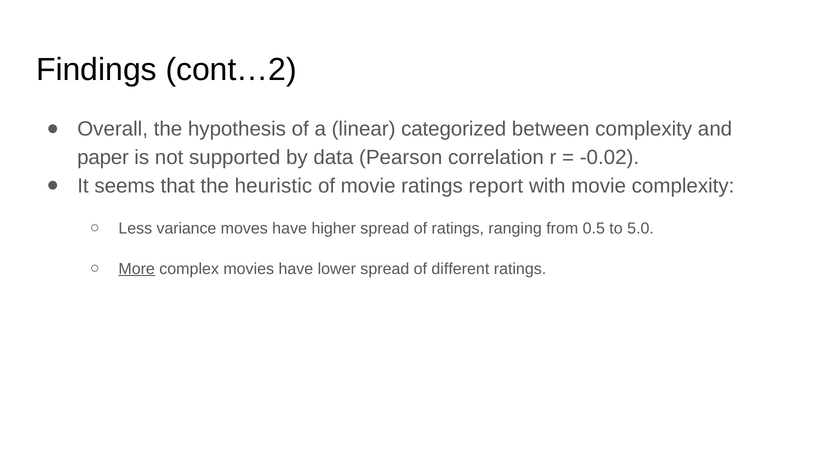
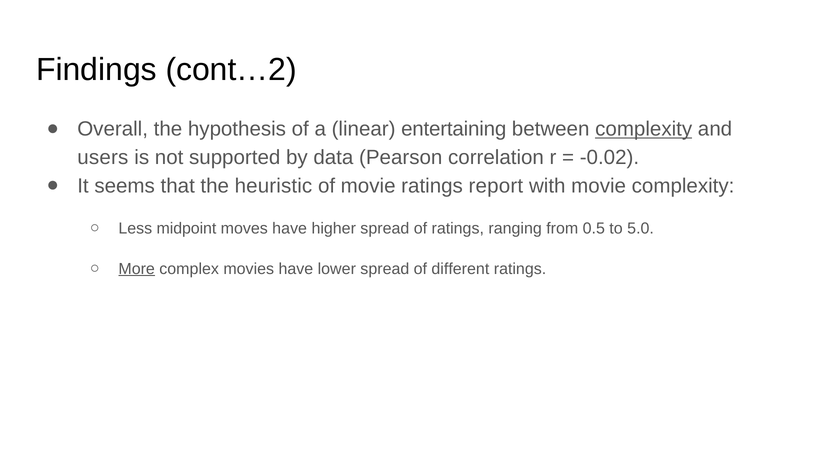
categorized: categorized -> entertaining
complexity at (644, 129) underline: none -> present
paper: paper -> users
variance: variance -> midpoint
